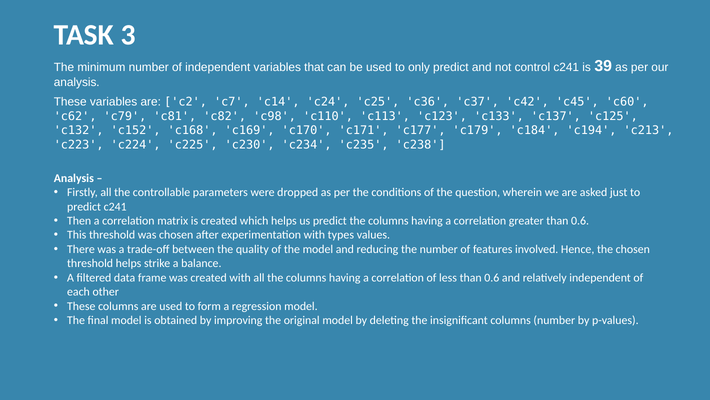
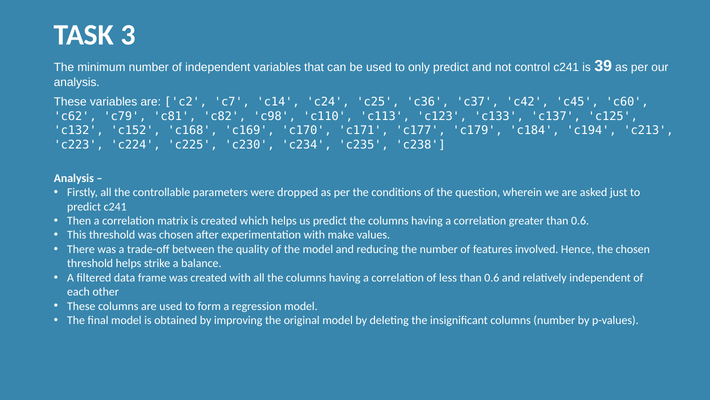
types: types -> make
